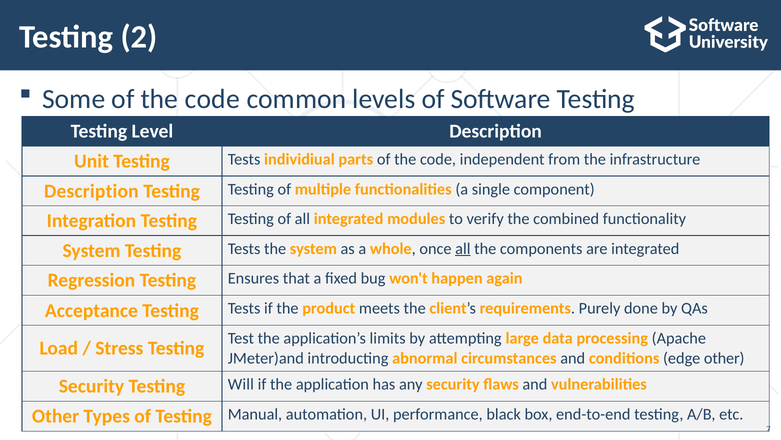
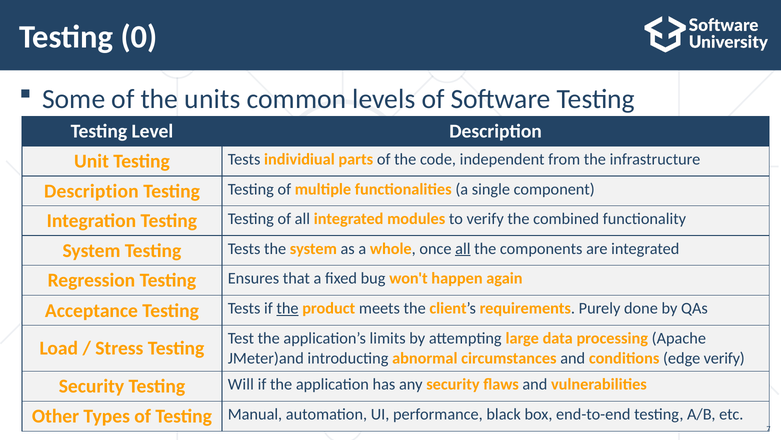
2: 2 -> 0
Some of the code: code -> units
the at (287, 308) underline: none -> present
edge other: other -> verify
